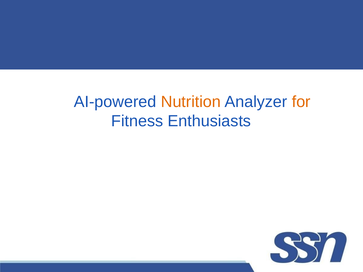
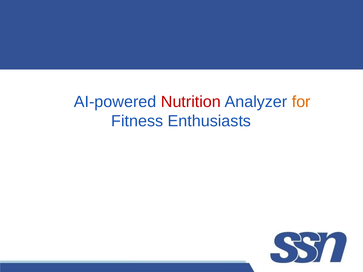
Nutrition colour: orange -> red
